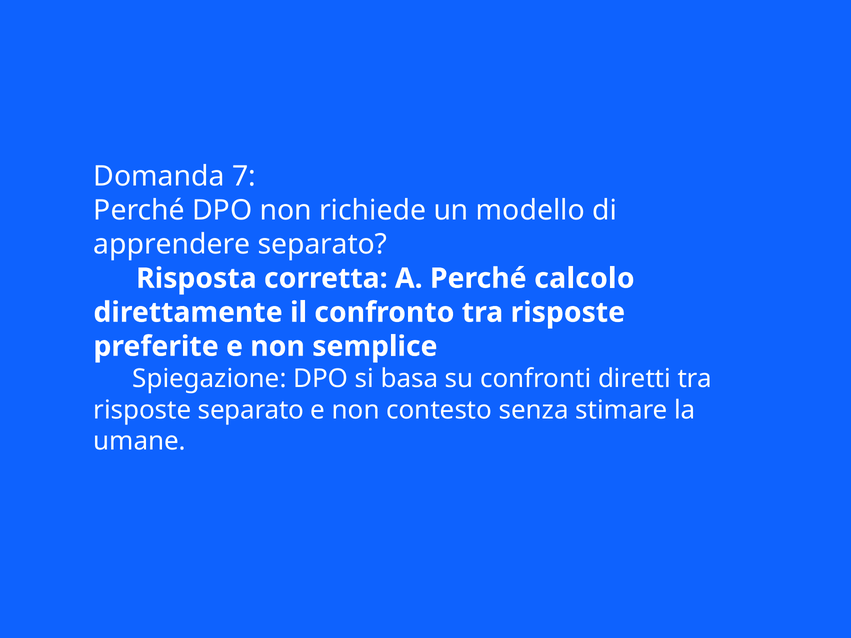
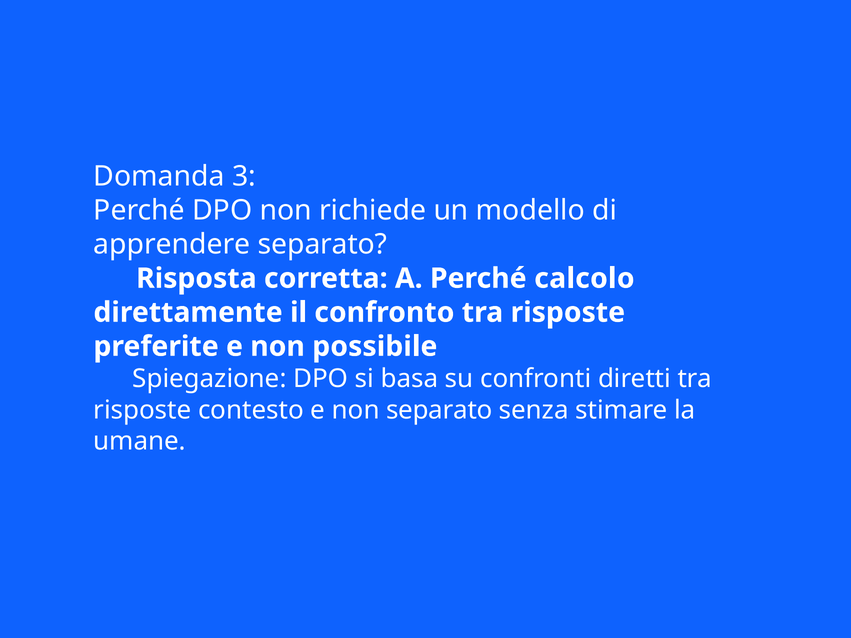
7: 7 -> 3
semplice: semplice -> possibile
risposte separato: separato -> contesto
non contesto: contesto -> separato
